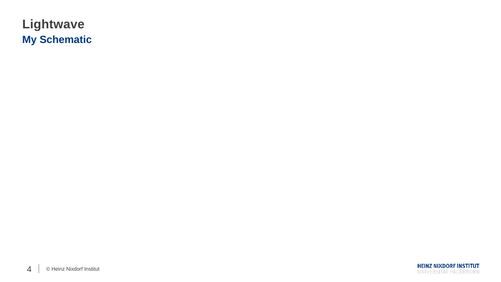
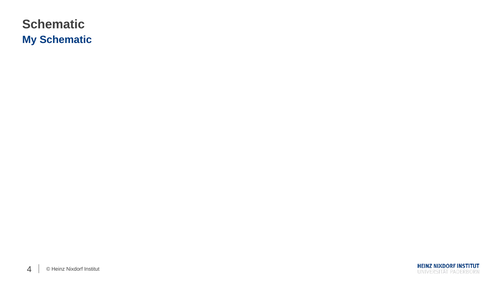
Lightwave at (53, 24): Lightwave -> Schematic
